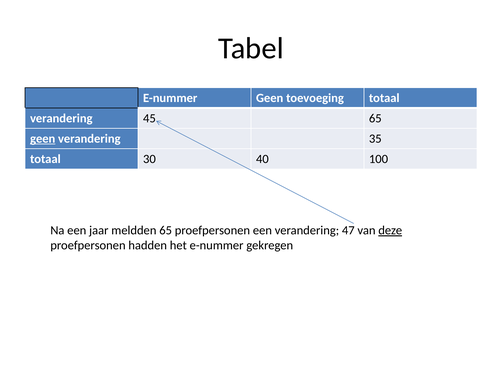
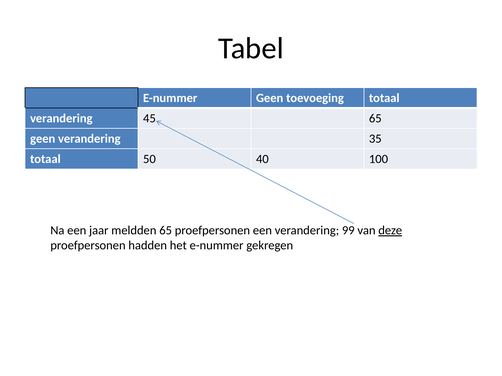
geen at (43, 139) underline: present -> none
30: 30 -> 50
47: 47 -> 99
